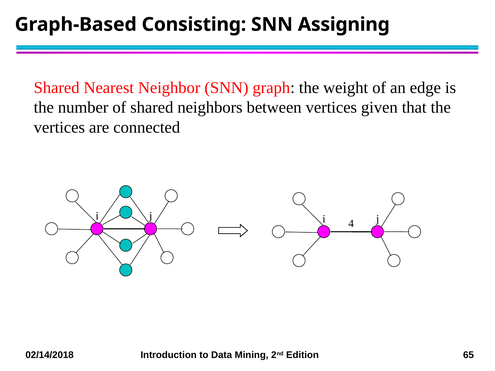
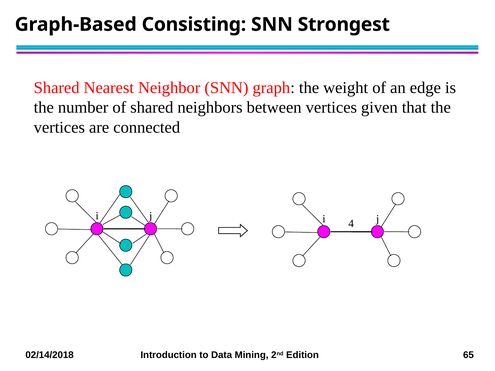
Assigning: Assigning -> Strongest
